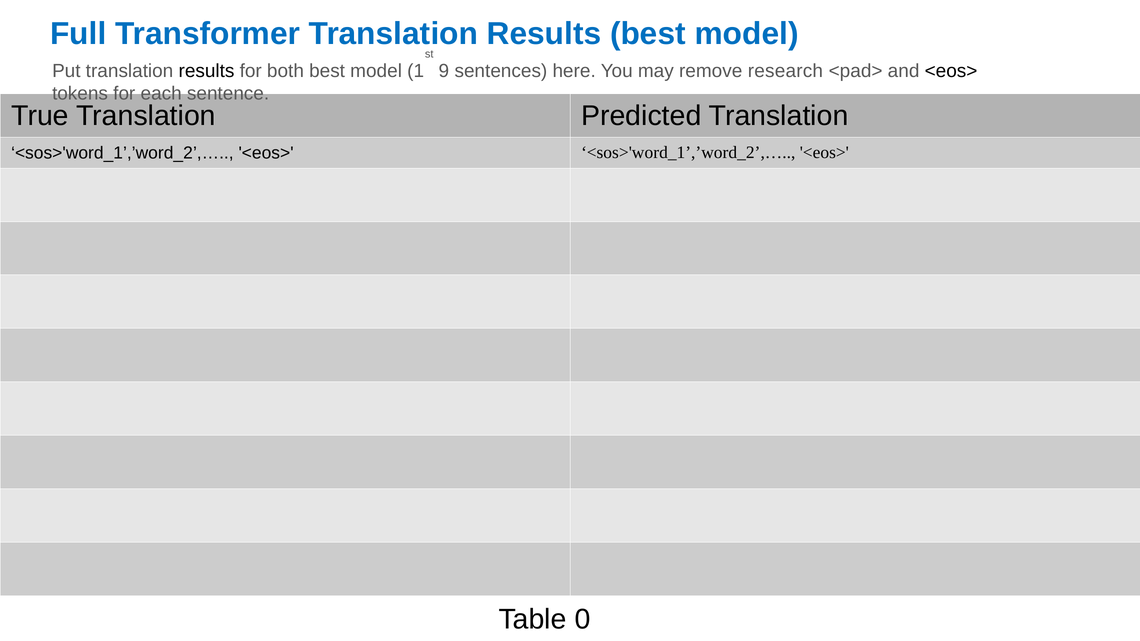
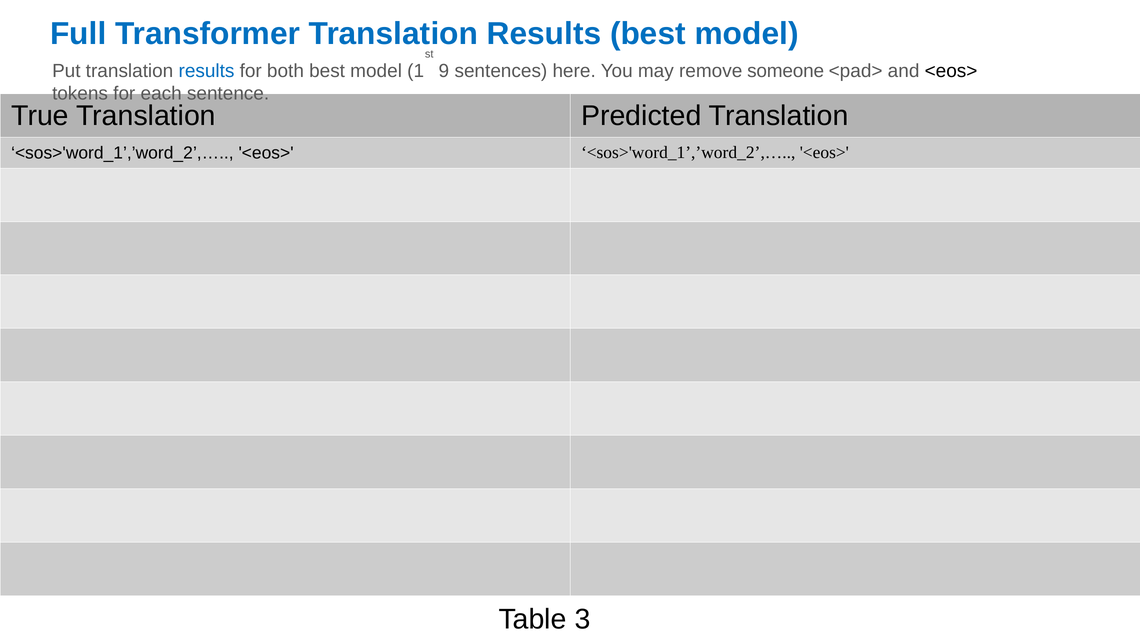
results at (207, 71) colour: black -> blue
research: research -> someone
0: 0 -> 3
